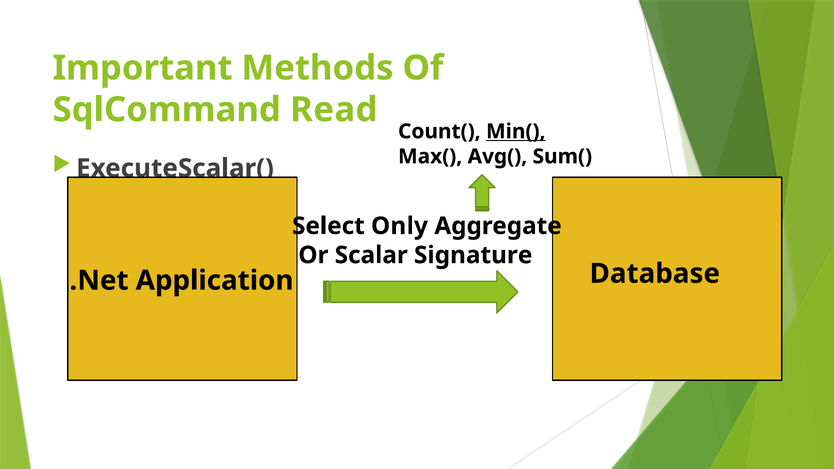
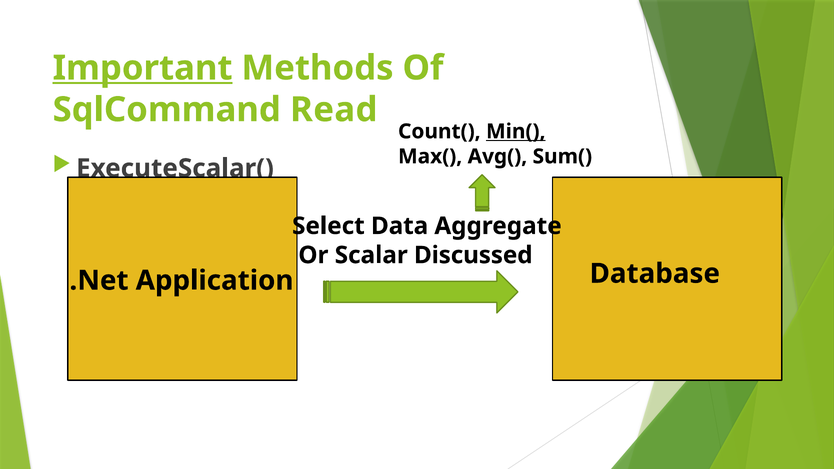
Important underline: none -> present
Only: Only -> Data
Signature: Signature -> Discussed
